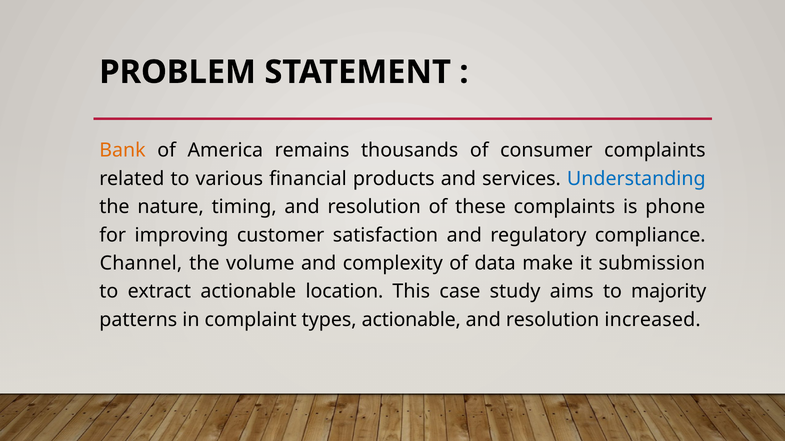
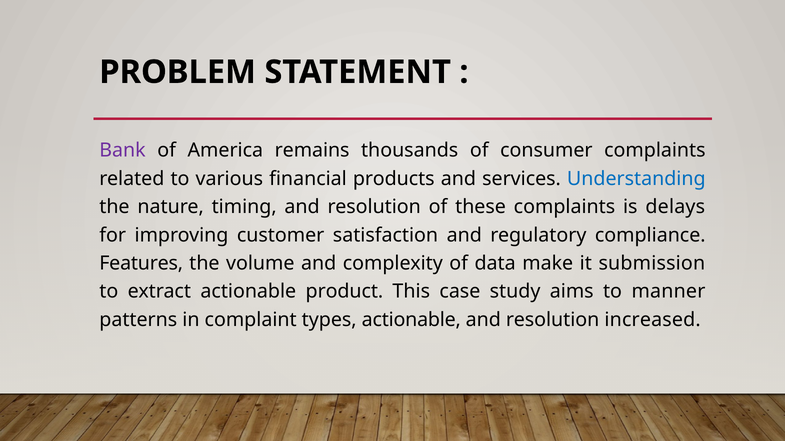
Bank colour: orange -> purple
phone: phone -> delays
Channel: Channel -> Features
location: location -> product
majority: majority -> manner
